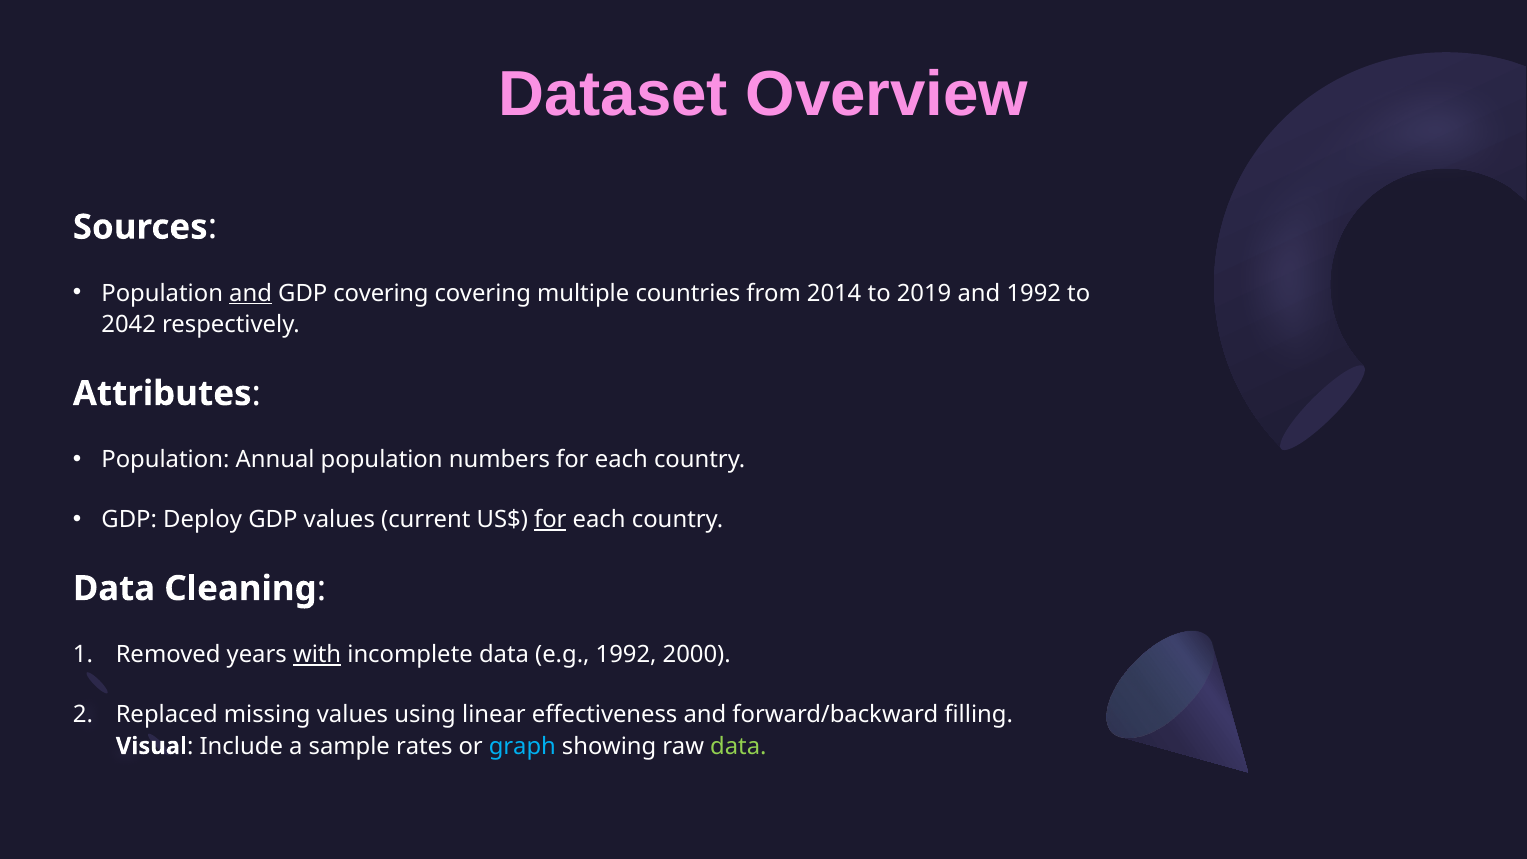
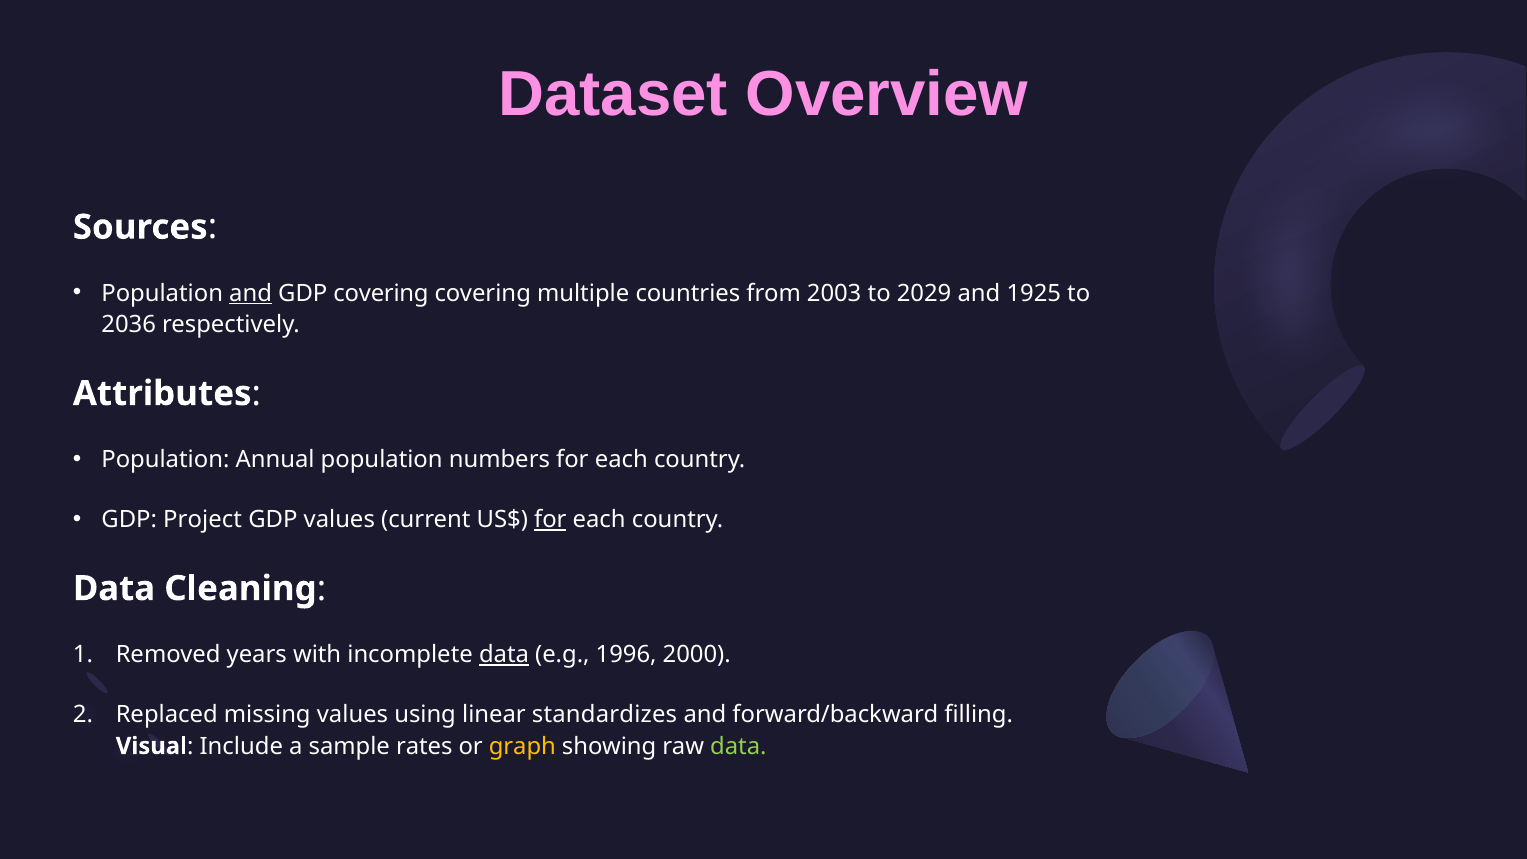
2014: 2014 -> 2003
2019: 2019 -> 2029
and 1992: 1992 -> 1925
2042: 2042 -> 2036
Deploy: Deploy -> Project
with underline: present -> none
data at (504, 655) underline: none -> present
e.g 1992: 1992 -> 1996
effectiveness: effectiveness -> standardizes
graph colour: light blue -> yellow
